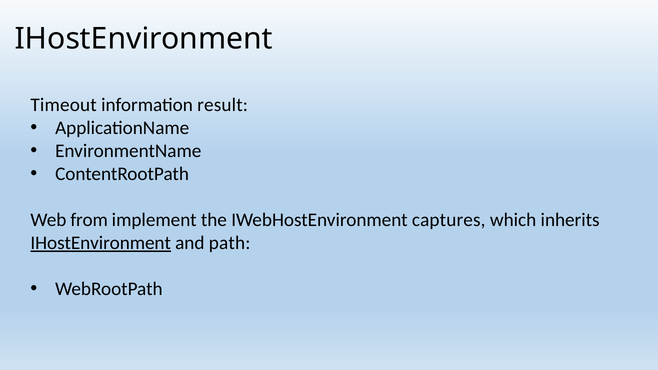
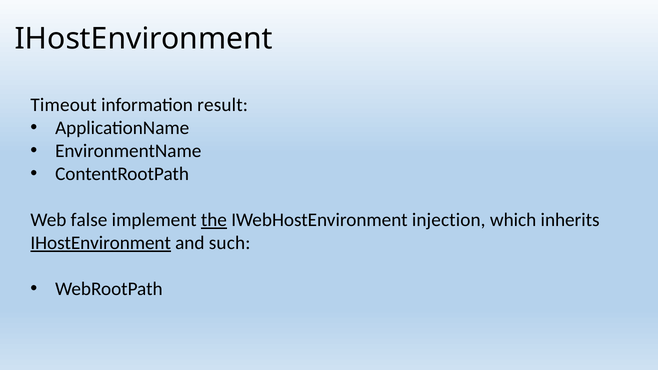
from: from -> false
the underline: none -> present
captures: captures -> injection
path: path -> such
